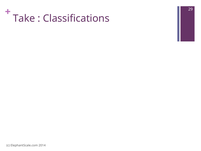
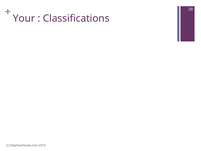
Take: Take -> Your
